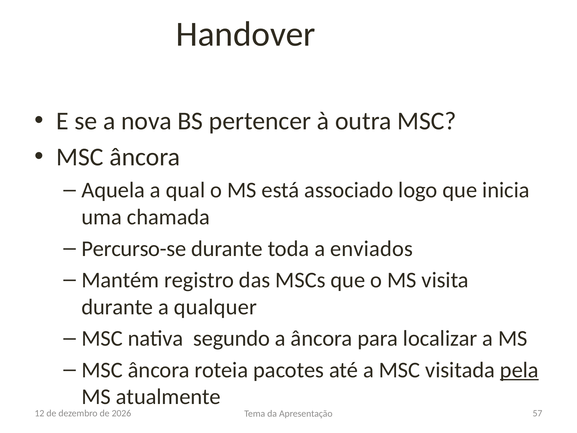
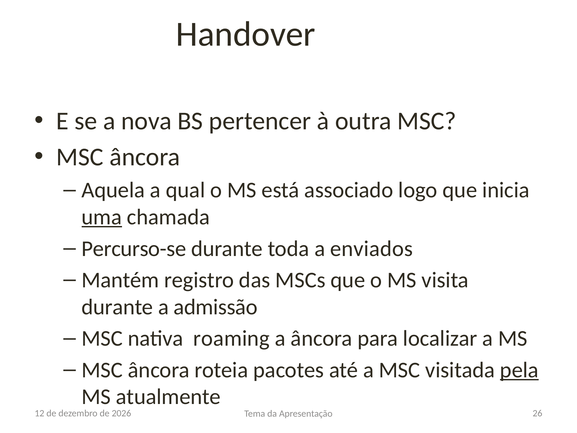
uma underline: none -> present
qualquer: qualquer -> admissão
segundo: segundo -> roaming
57: 57 -> 26
